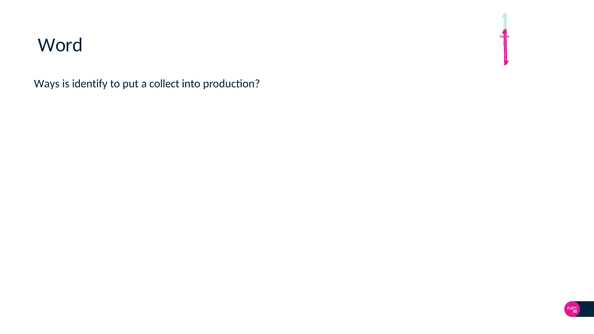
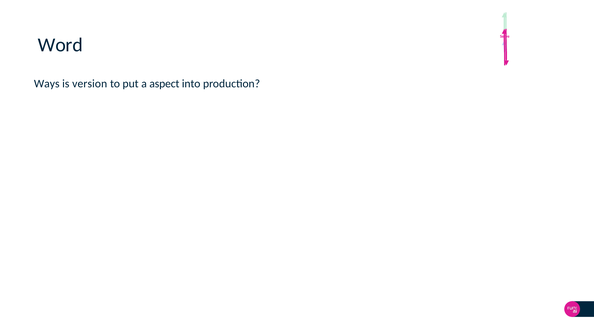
identify: identify -> version
collect: collect -> aspect
